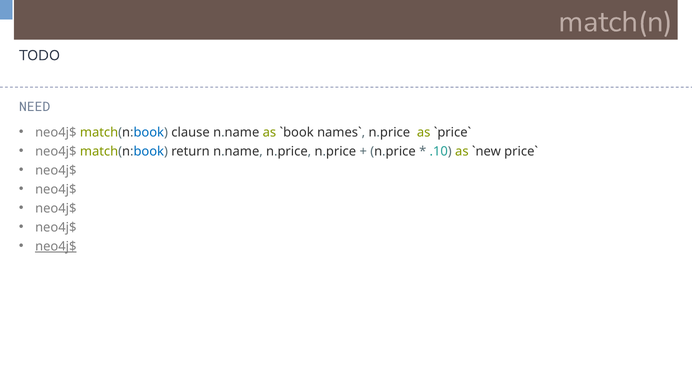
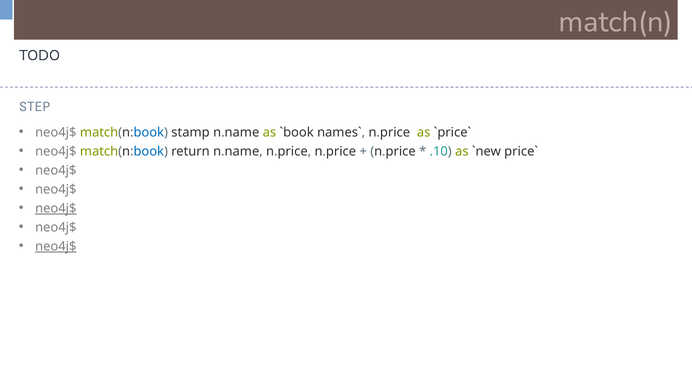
NEED: NEED -> STEP
clause: clause -> stamp
neo4j$ at (56, 208) underline: none -> present
